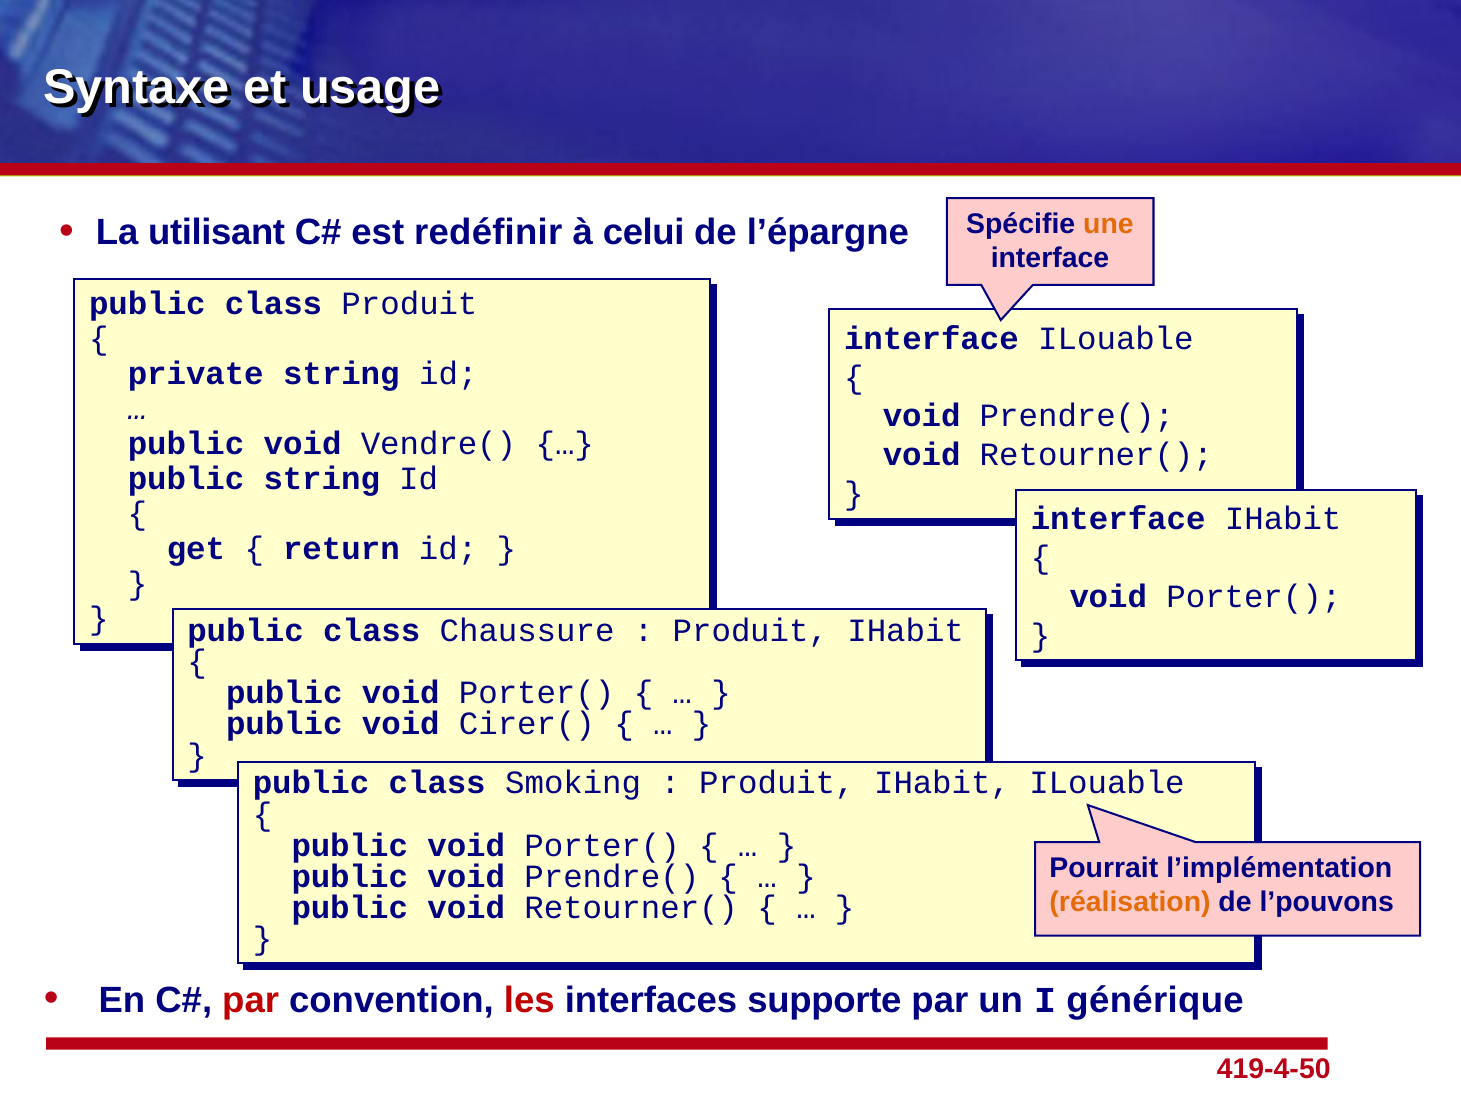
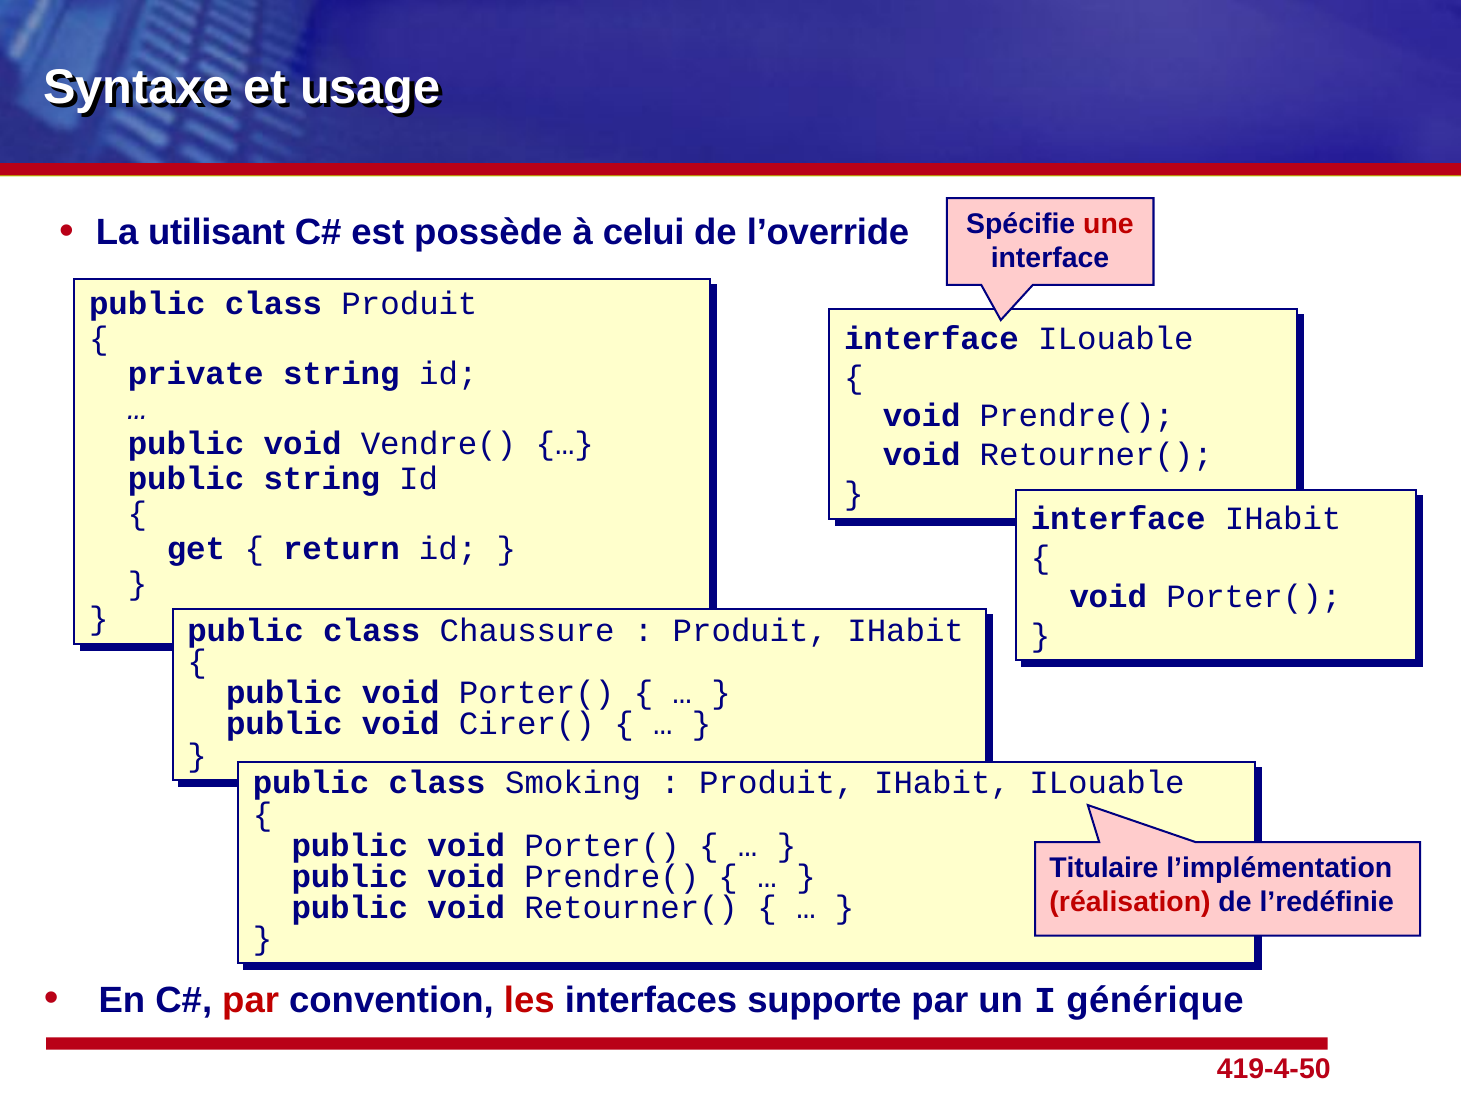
redéfinir: redéfinir -> possède
l’épargne: l’épargne -> l’override
une colour: orange -> red
Pourrait: Pourrait -> Titulaire
réalisation colour: orange -> red
l’pouvons: l’pouvons -> l’redéfinie
